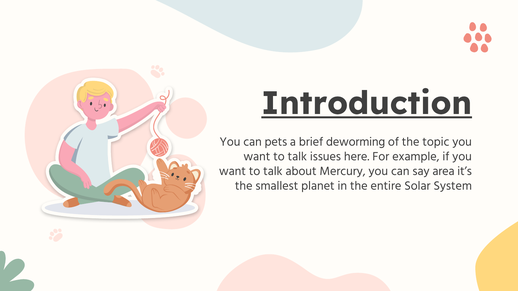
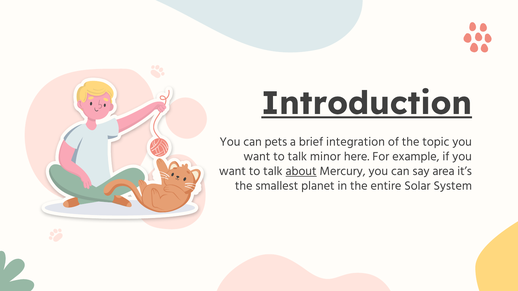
deworming: deworming -> integration
issues: issues -> minor
about underline: none -> present
